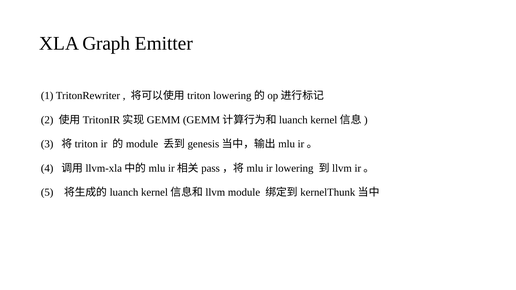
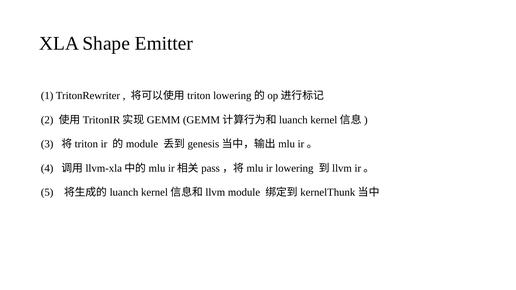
Graph: Graph -> Shape
